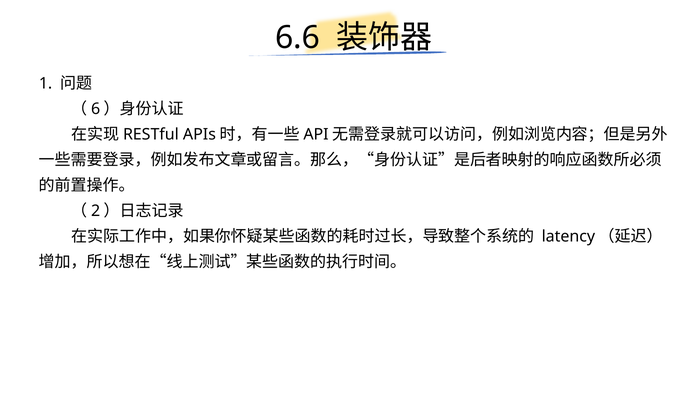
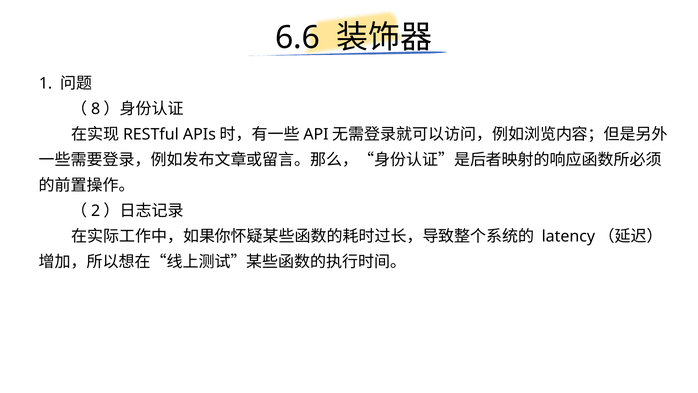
6: 6 -> 8
